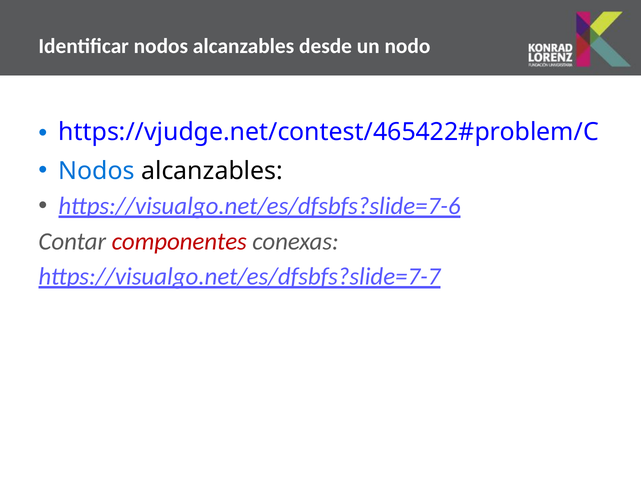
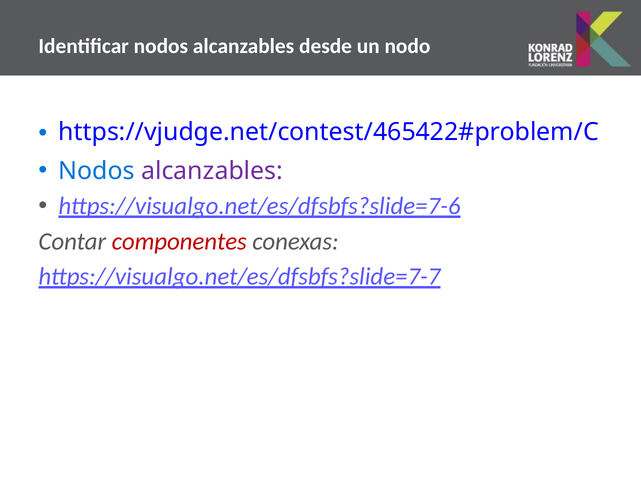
alcanzables at (212, 171) colour: black -> purple
